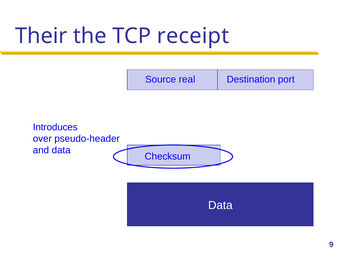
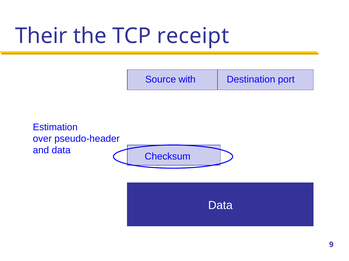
real: real -> with
Introduces: Introduces -> Estimation
